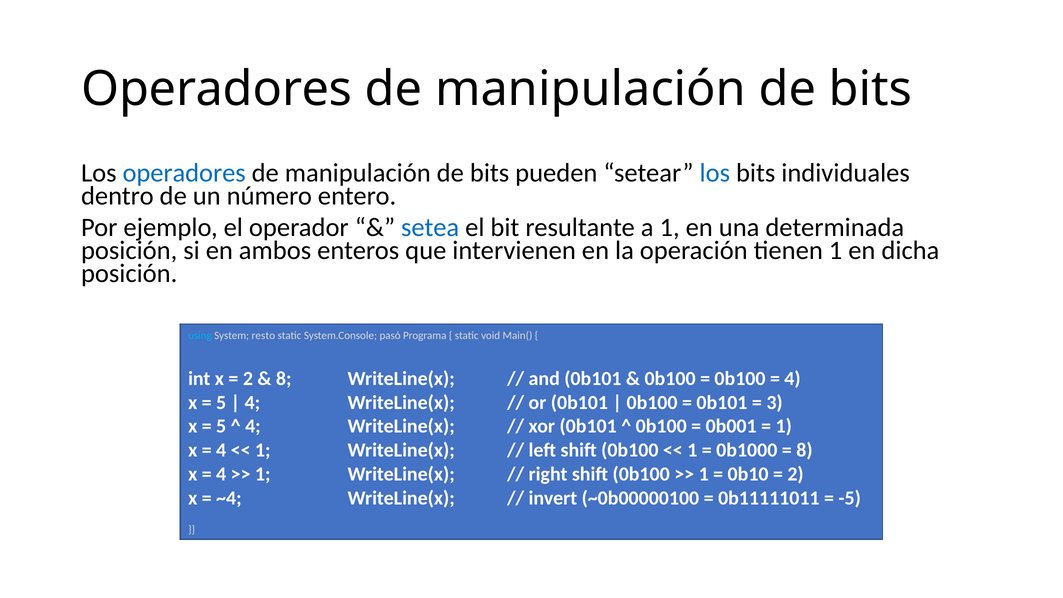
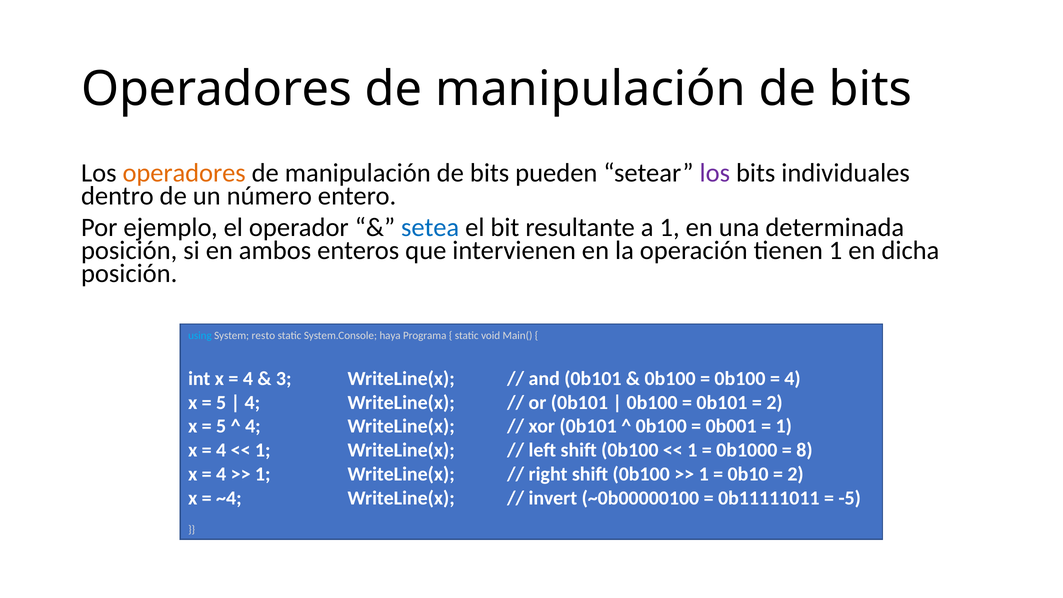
operadores at (184, 173) colour: blue -> orange
los at (715, 173) colour: blue -> purple
pasó: pasó -> haya
2 at (248, 378): 2 -> 4
8 at (284, 378): 8 -> 3
3 at (775, 402): 3 -> 2
